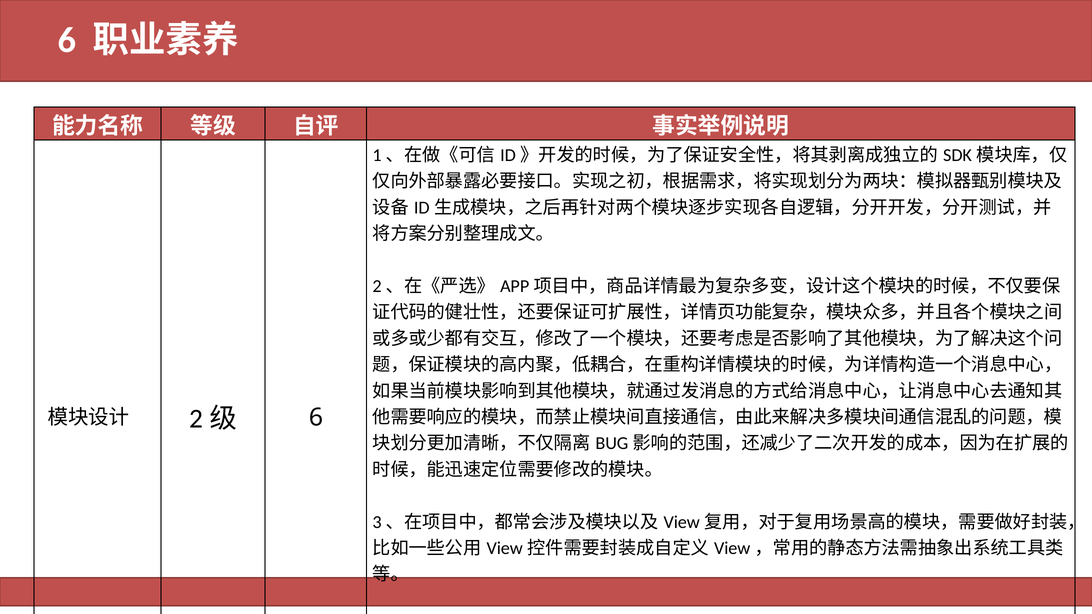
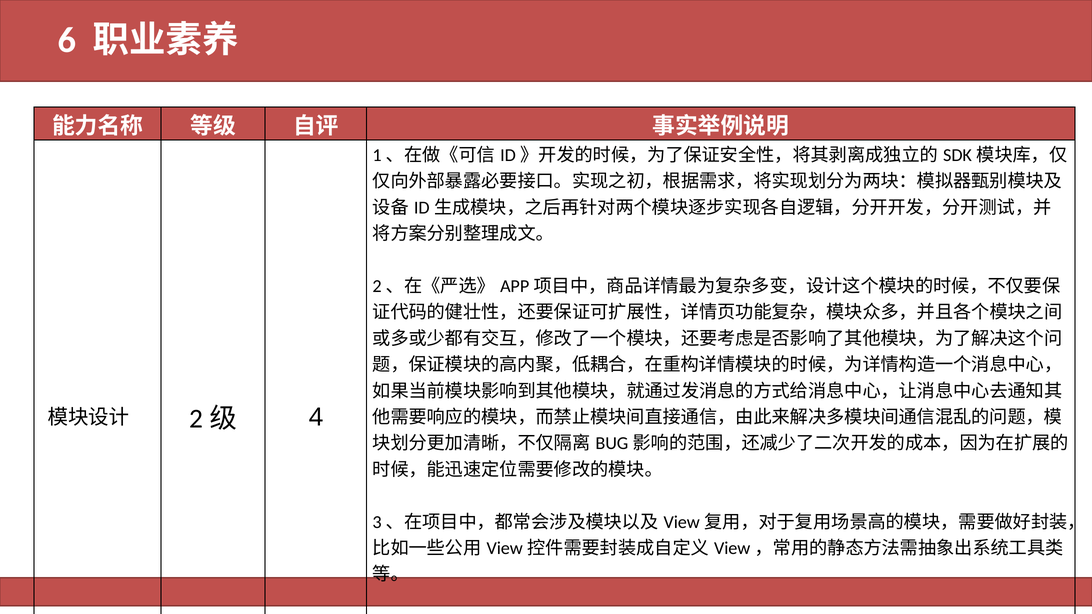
6 at (316, 417): 6 -> 4
